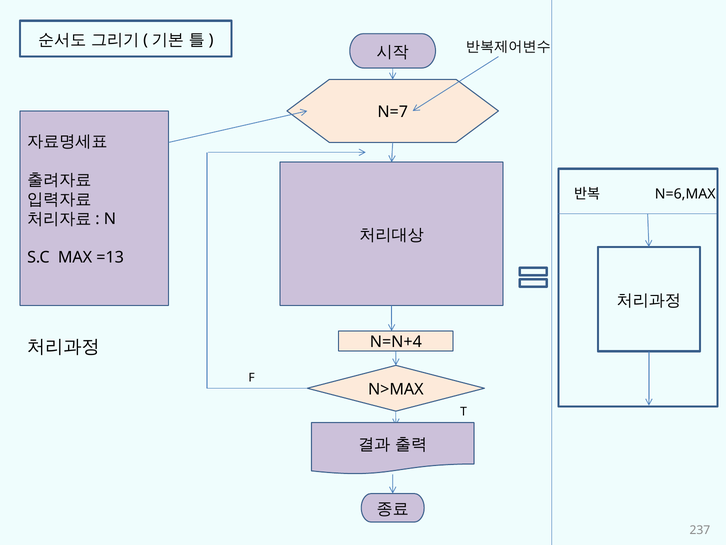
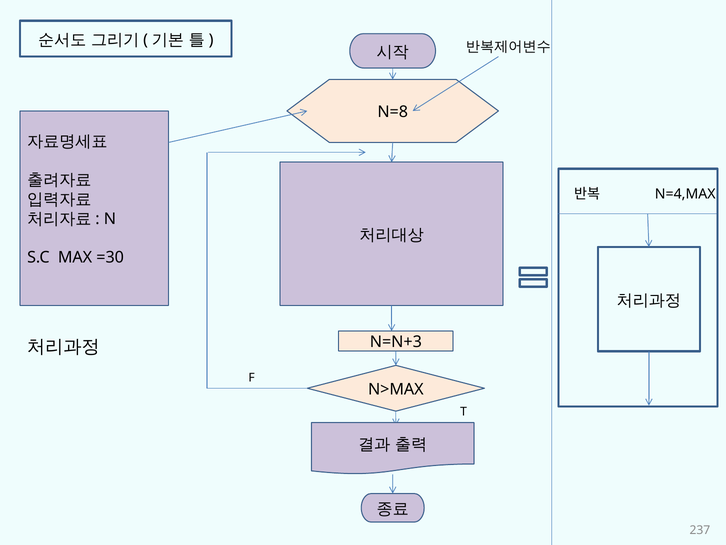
N=7: N=7 -> N=8
N=6,MAX: N=6,MAX -> N=4,MAX
=13: =13 -> =30
N=N+4: N=N+4 -> N=N+3
